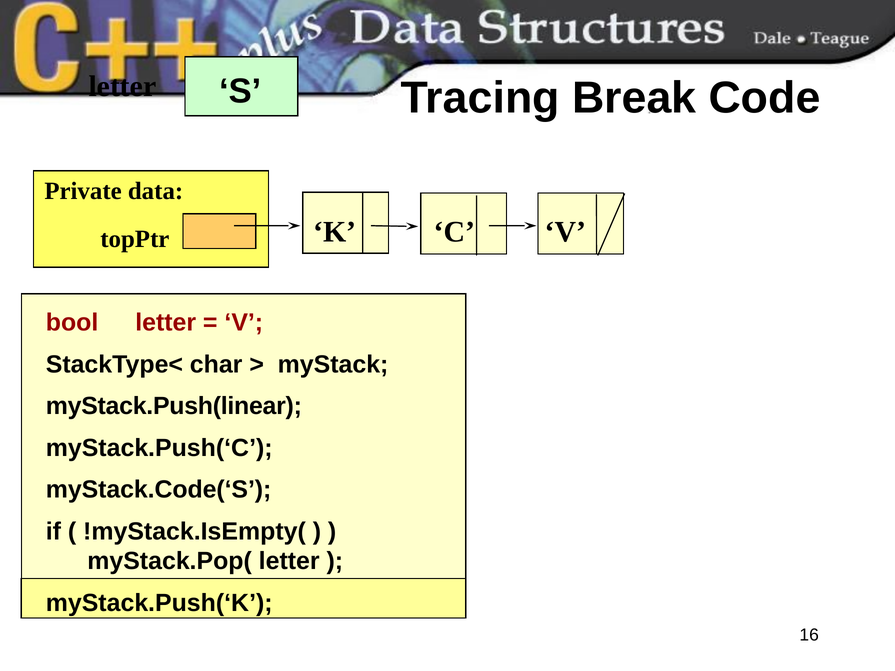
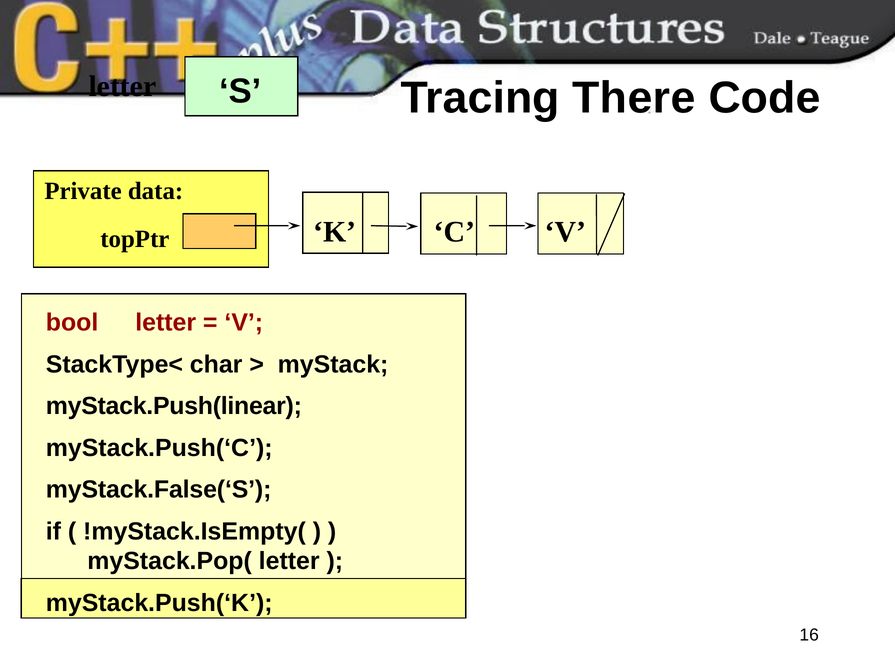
Break: Break -> There
myStack.Code(‘S: myStack.Code(‘S -> myStack.False(‘S
